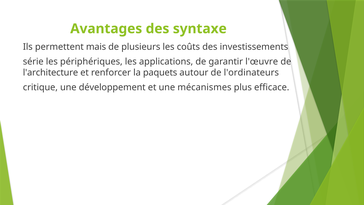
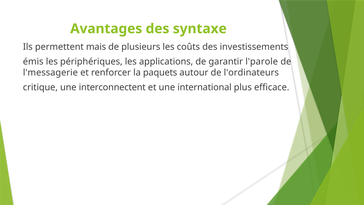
série: série -> émis
l'œuvre: l'œuvre -> l'parole
l'architecture: l'architecture -> l'messagerie
développement: développement -> interconnectent
mécanismes: mécanismes -> international
